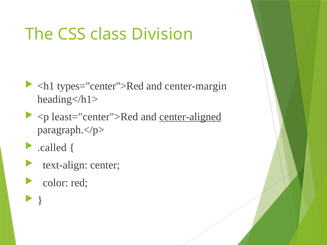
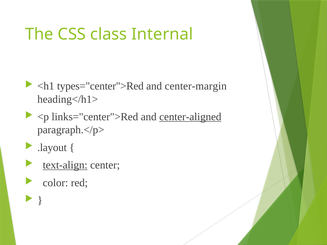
Division: Division -> Internal
least="center">Red: least="center">Red -> links="center">Red
.called: .called -> .layout
text-align underline: none -> present
